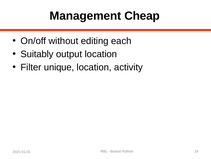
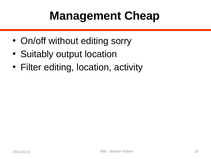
each: each -> sorry
Filter unique: unique -> editing
